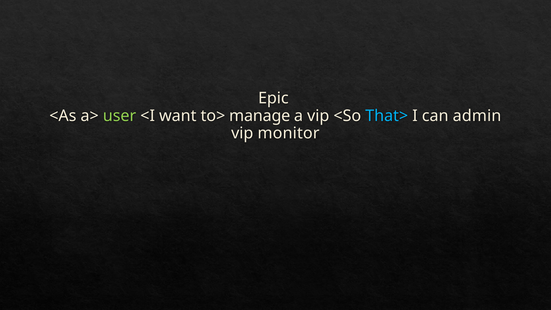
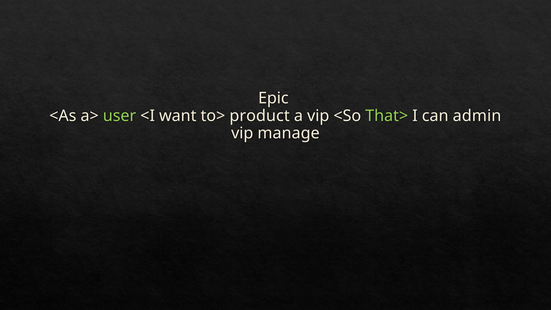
manage: manage -> product
That> colour: light blue -> light green
monitor: monitor -> manage
